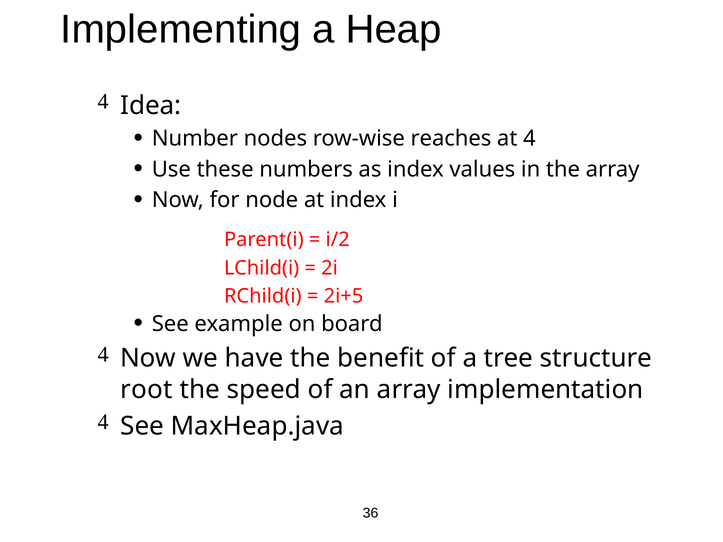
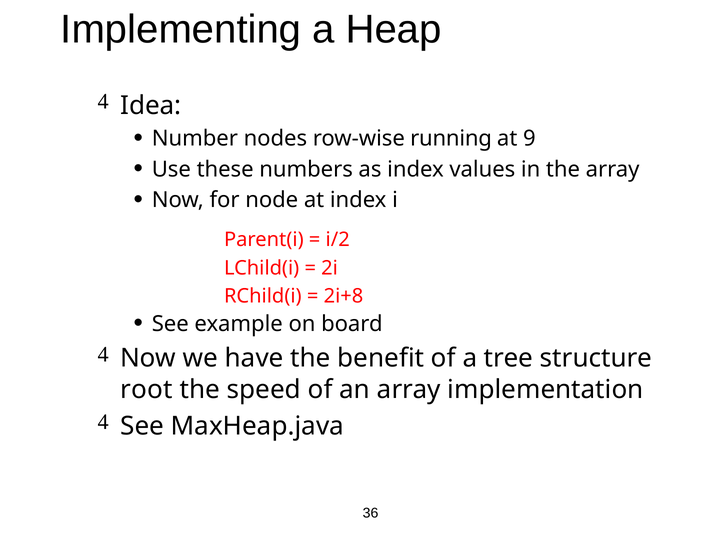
reaches: reaches -> running
4: 4 -> 9
2i+5: 2i+5 -> 2i+8
